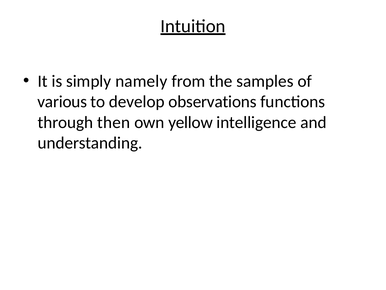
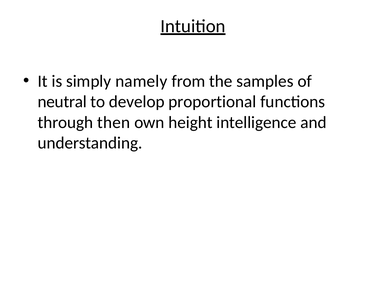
various: various -> neutral
observations: observations -> proportional
yellow: yellow -> height
